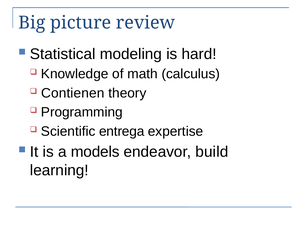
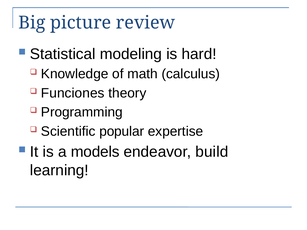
Contienen: Contienen -> Funciones
entrega: entrega -> popular
